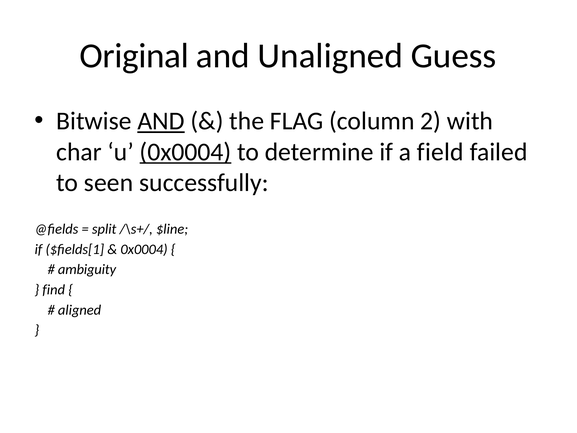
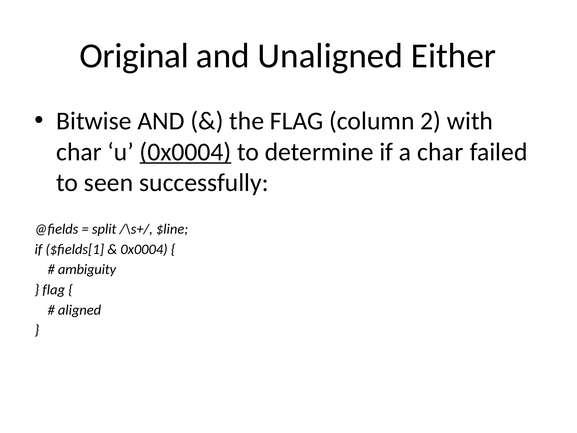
Guess: Guess -> Either
AND at (161, 121) underline: present -> none
a field: field -> char
find at (54, 290): find -> flag
